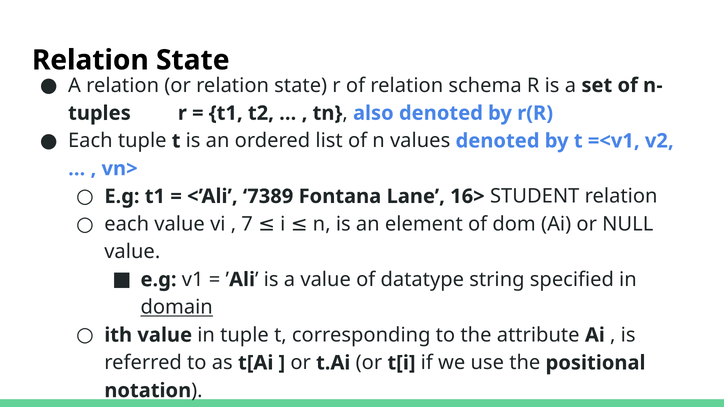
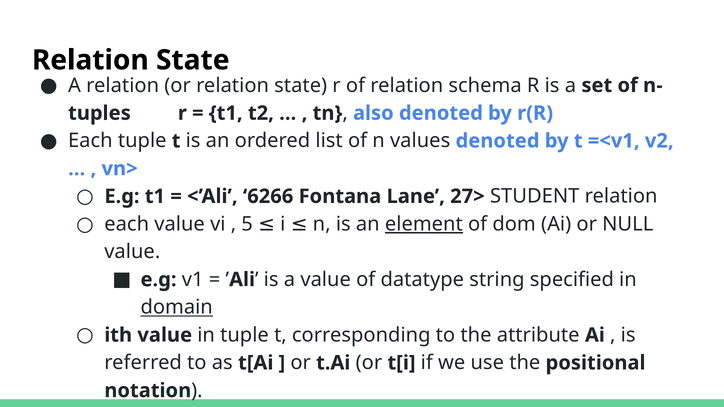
7389: 7389 -> 6266
16>: 16> -> 27>
7: 7 -> 5
element underline: none -> present
